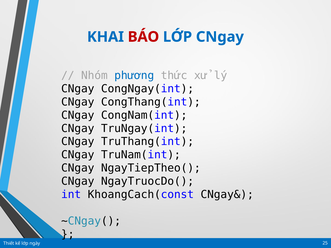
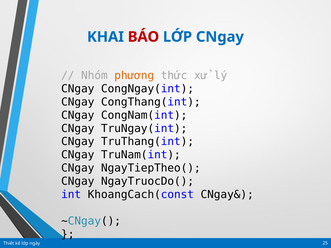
phương colour: blue -> orange
